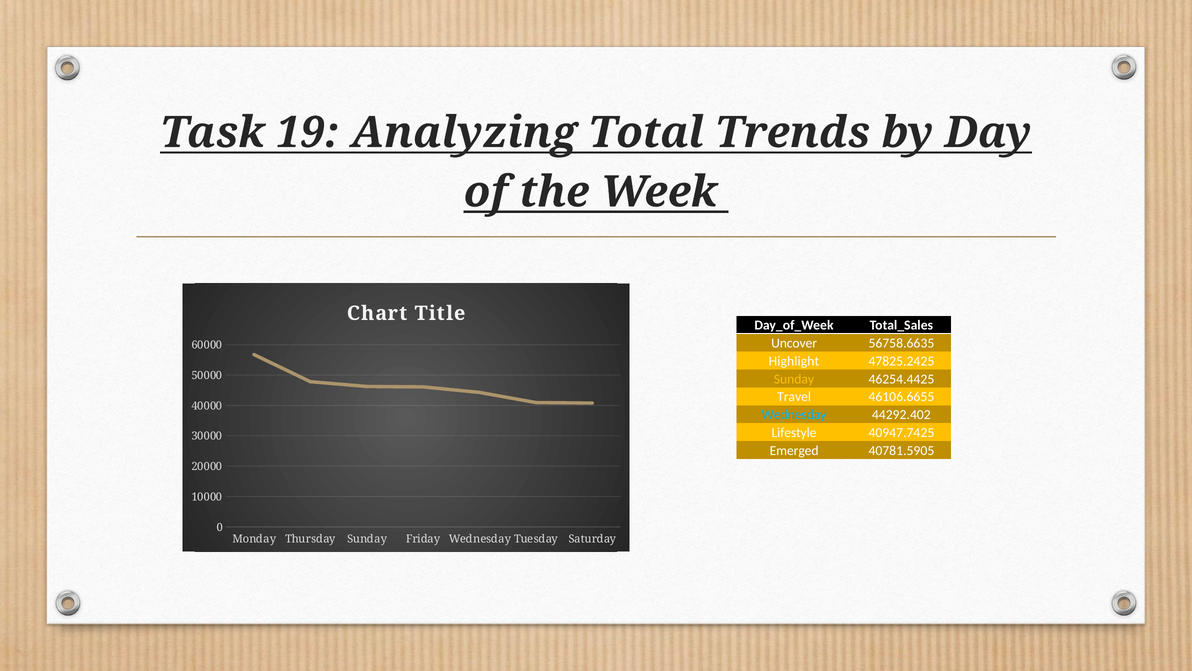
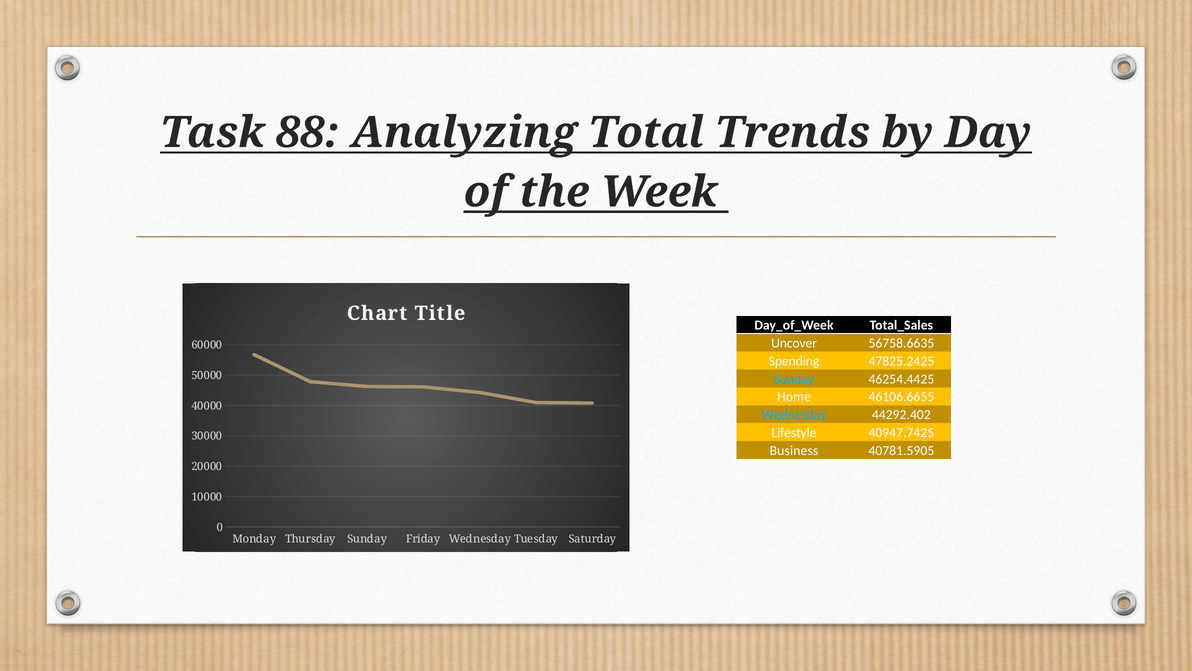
19: 19 -> 88
Highlight: Highlight -> Spending
Sunday at (794, 379) colour: yellow -> light blue
Travel: Travel -> Home
Emerged: Emerged -> Business
